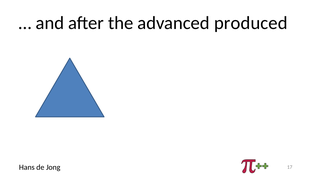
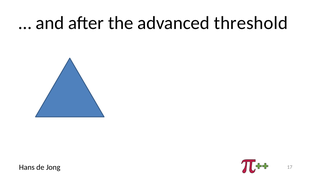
produced: produced -> threshold
